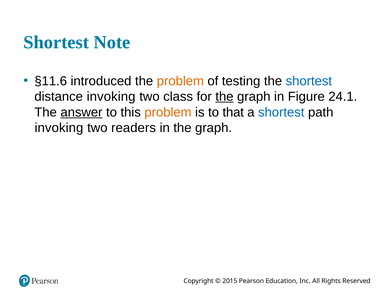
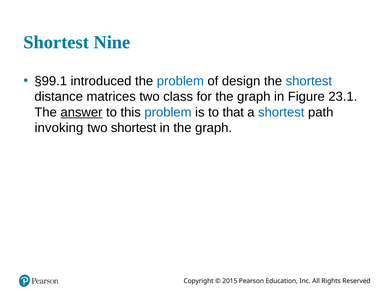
Note: Note -> Nine
§11.6: §11.6 -> §99.1
problem at (180, 81) colour: orange -> blue
testing: testing -> design
distance invoking: invoking -> matrices
the at (224, 97) underline: present -> none
24.1: 24.1 -> 23.1
problem at (168, 112) colour: orange -> blue
two readers: readers -> shortest
